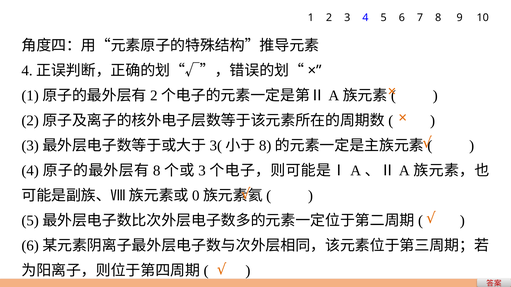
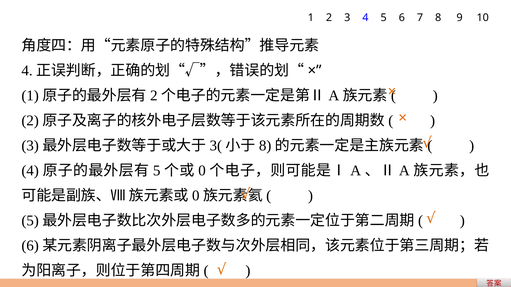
8 at (157, 171): 8 -> 5
3 at (202, 171): 3 -> 0
